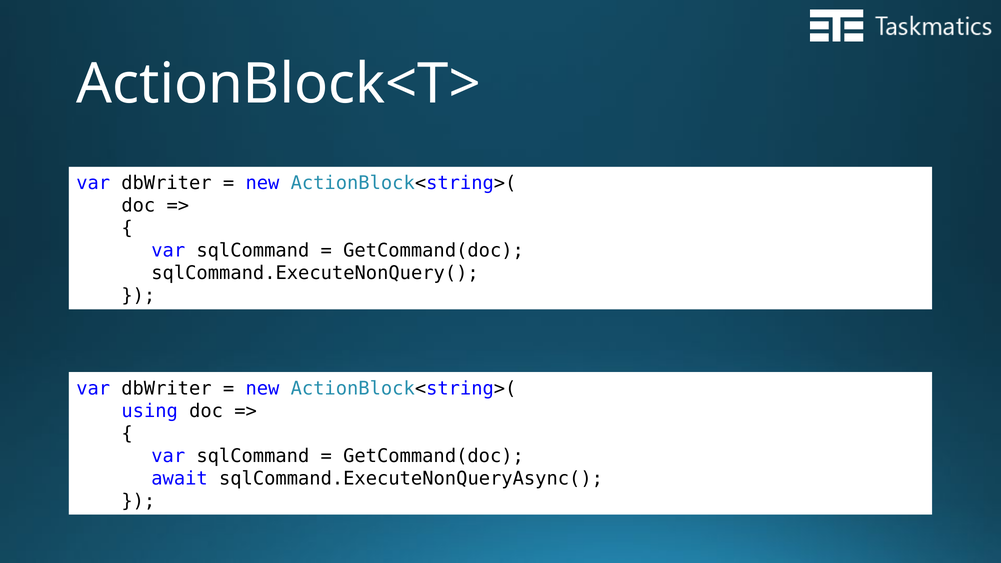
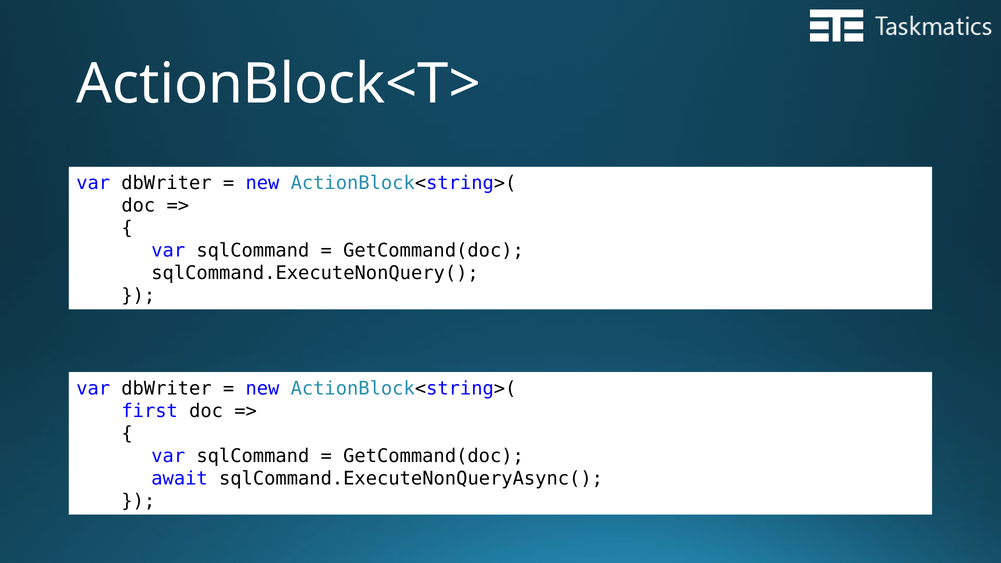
using: using -> first
